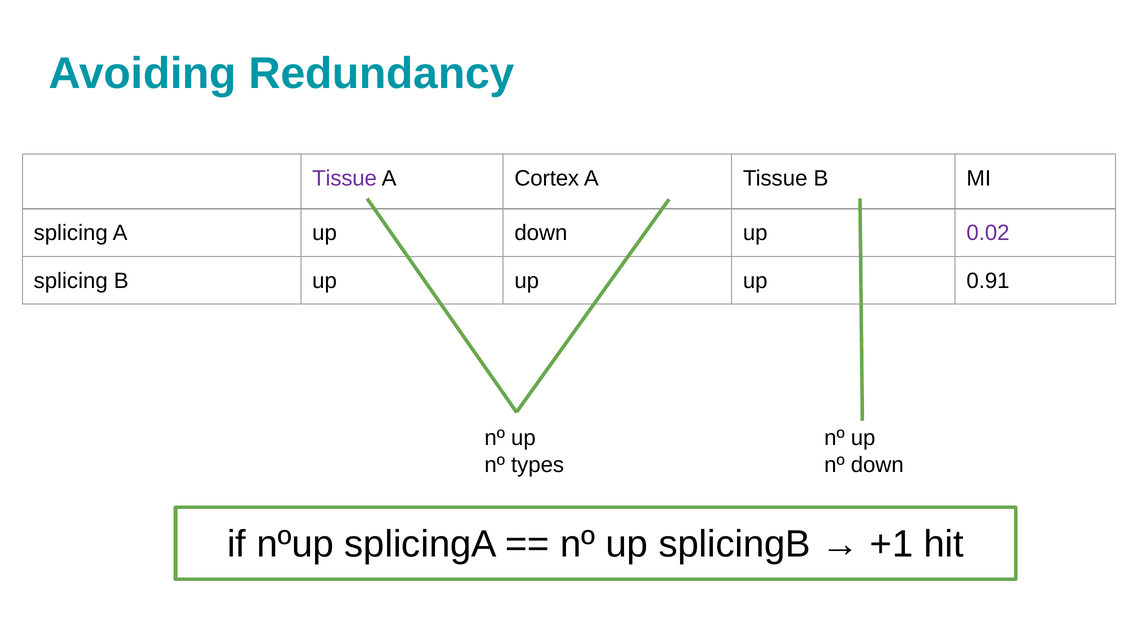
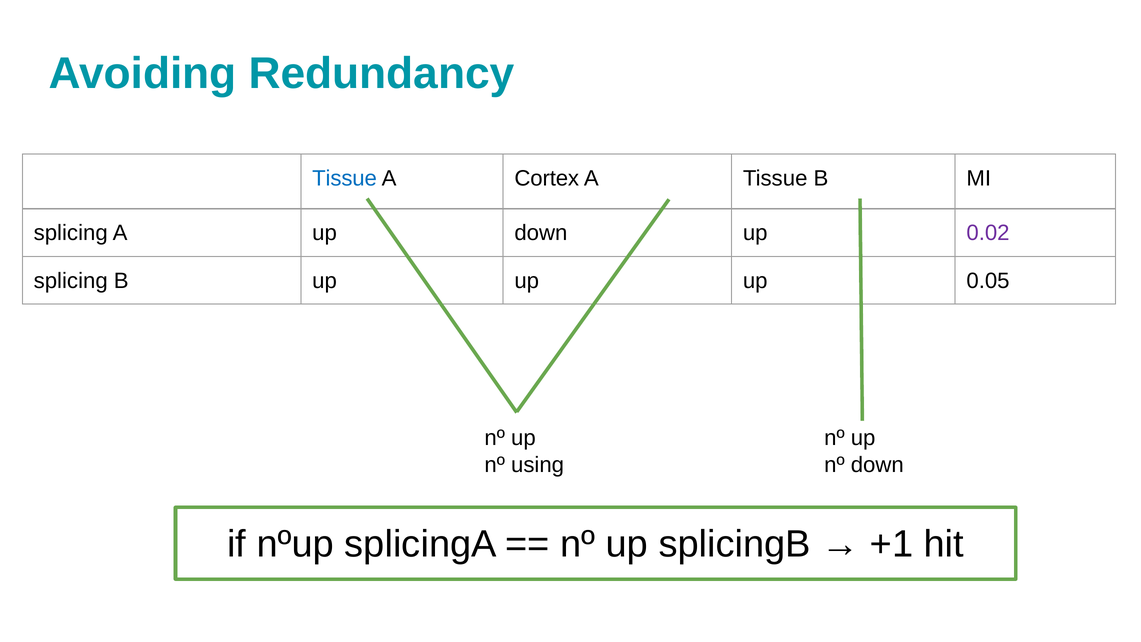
Tissue at (345, 178) colour: purple -> blue
0.91: 0.91 -> 0.05
types: types -> using
